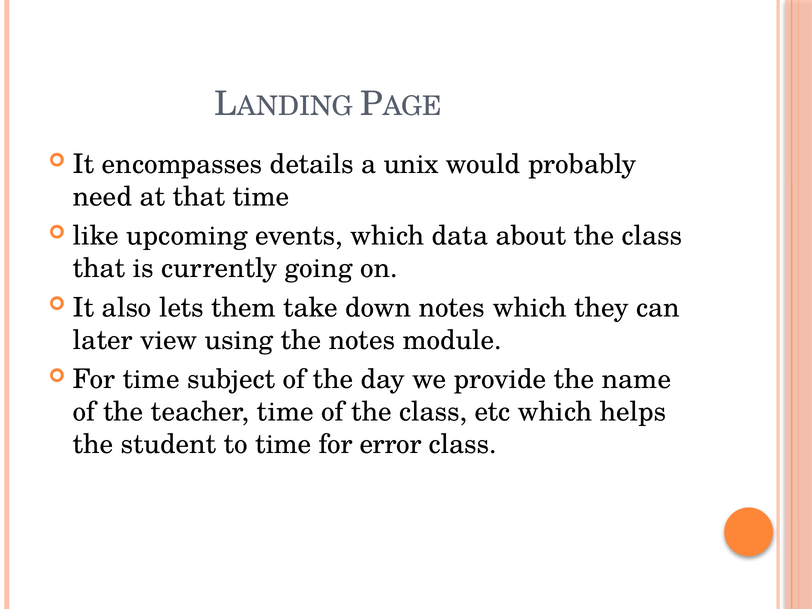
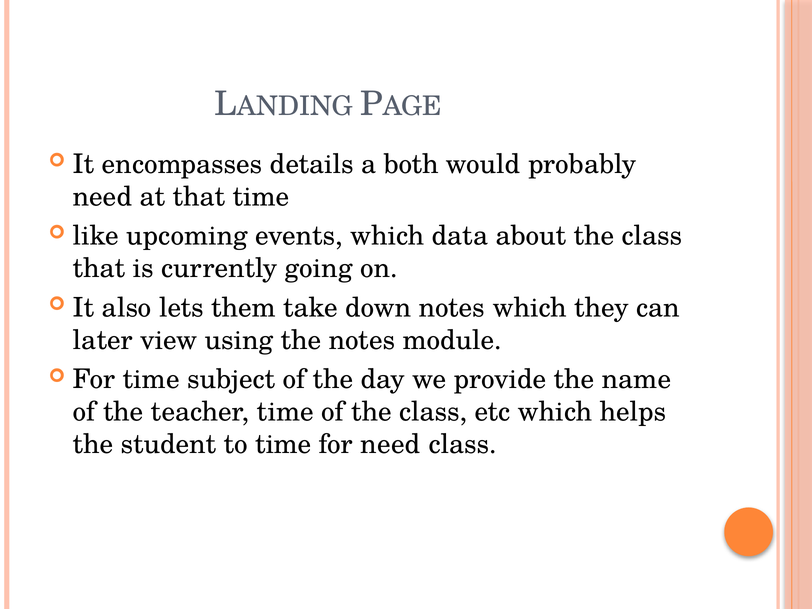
unix: unix -> both
for error: error -> need
